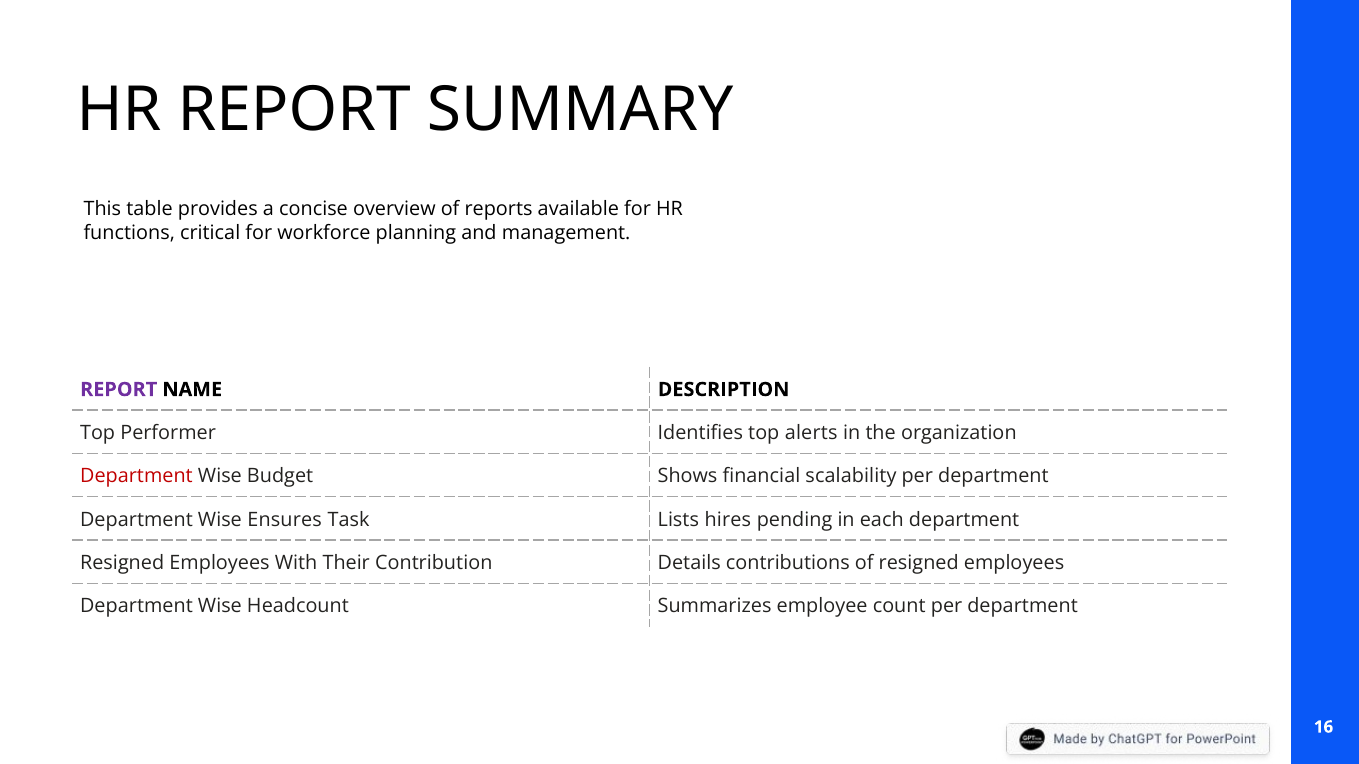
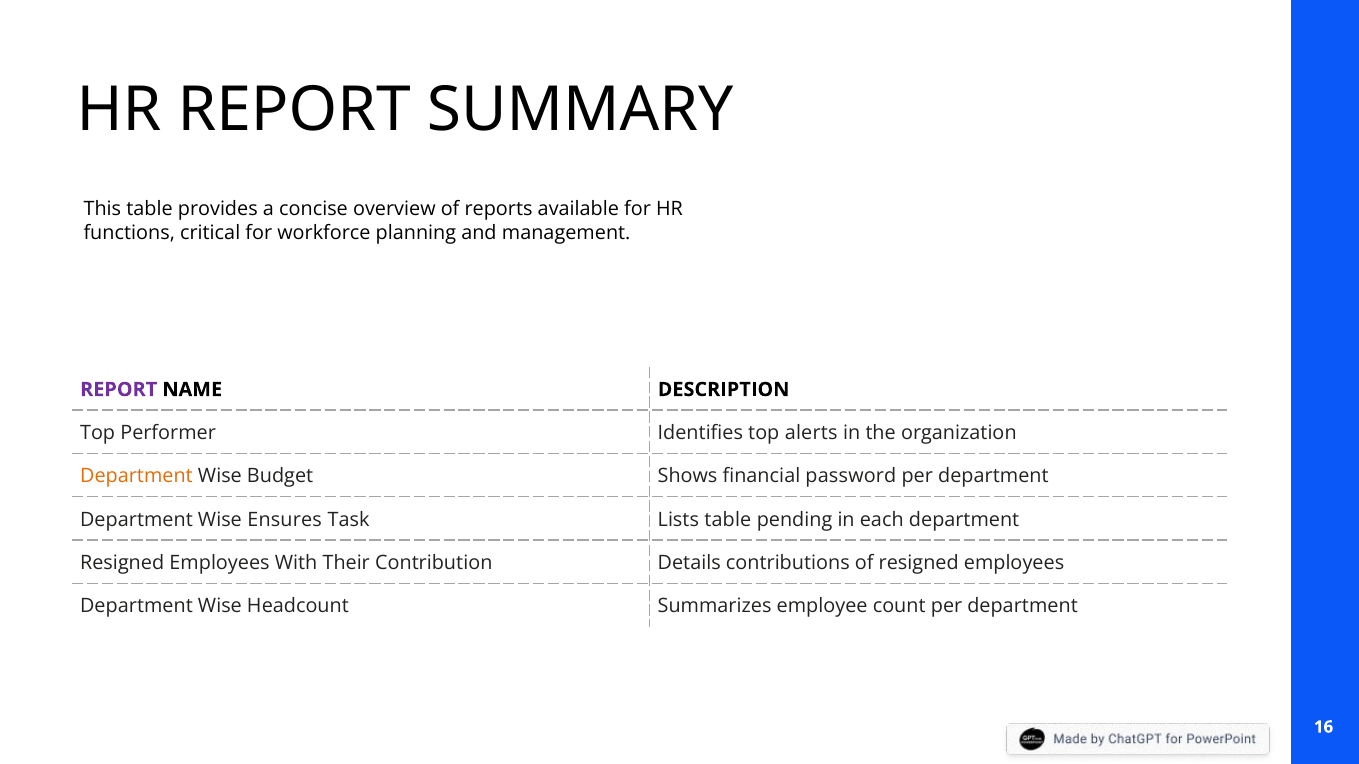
Department at (136, 476) colour: red -> orange
scalability: scalability -> password
Lists hires: hires -> table
